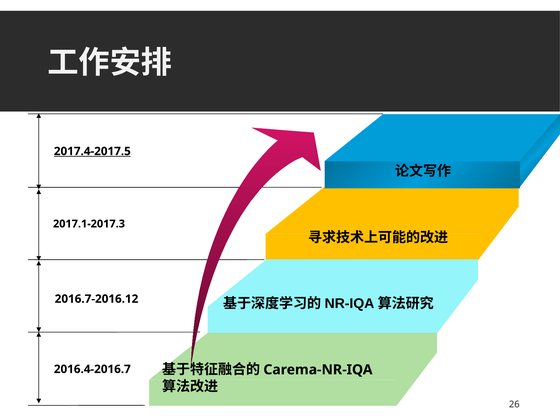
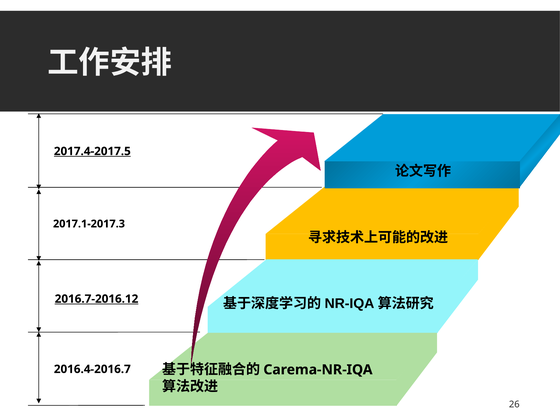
2016.7-2016.12 underline: none -> present
